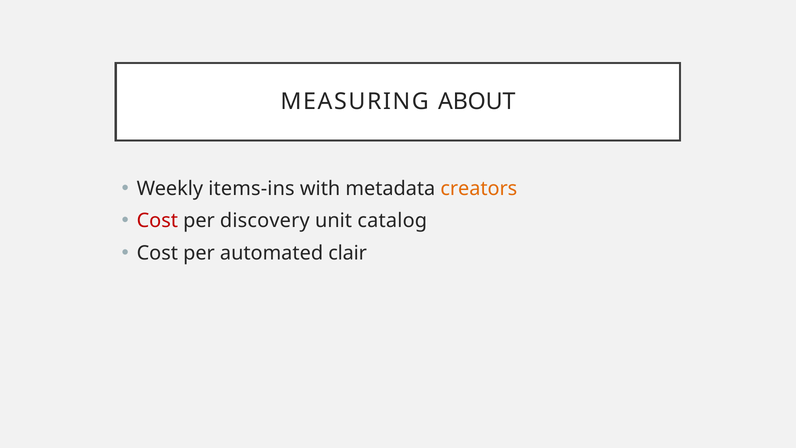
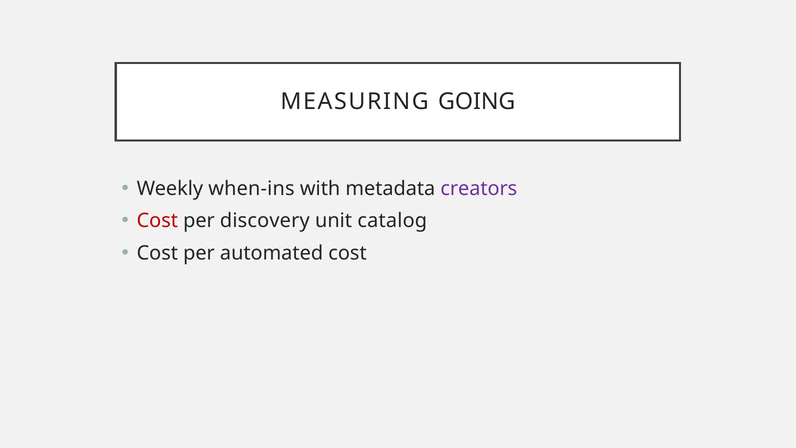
ABOUT: ABOUT -> GOING
items-ins: items-ins -> when-ins
creators colour: orange -> purple
automated clair: clair -> cost
